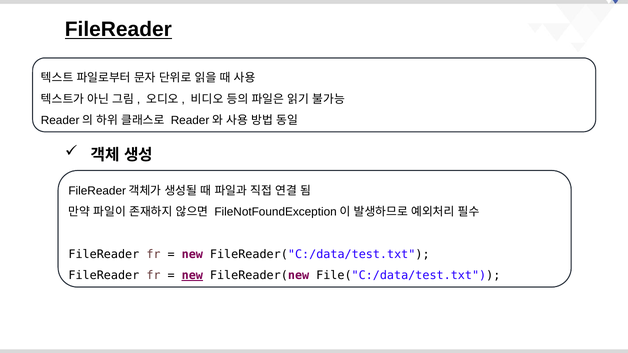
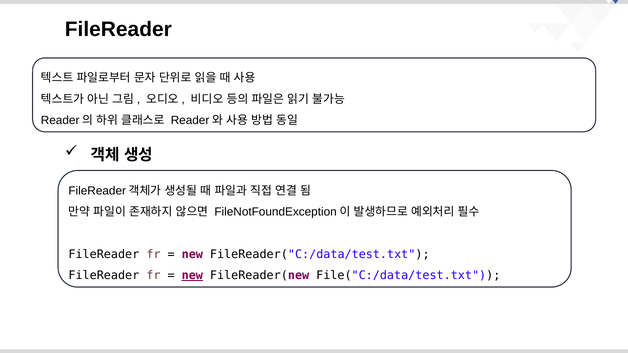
FileReader at (118, 30) underline: present -> none
